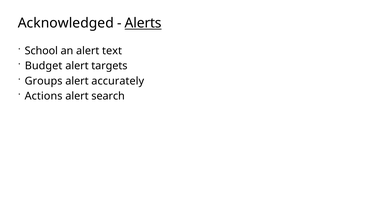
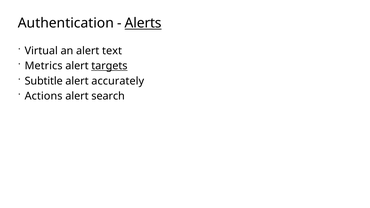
Acknowledged: Acknowledged -> Authentication
School: School -> Virtual
Budget: Budget -> Metrics
targets underline: none -> present
Groups: Groups -> Subtitle
